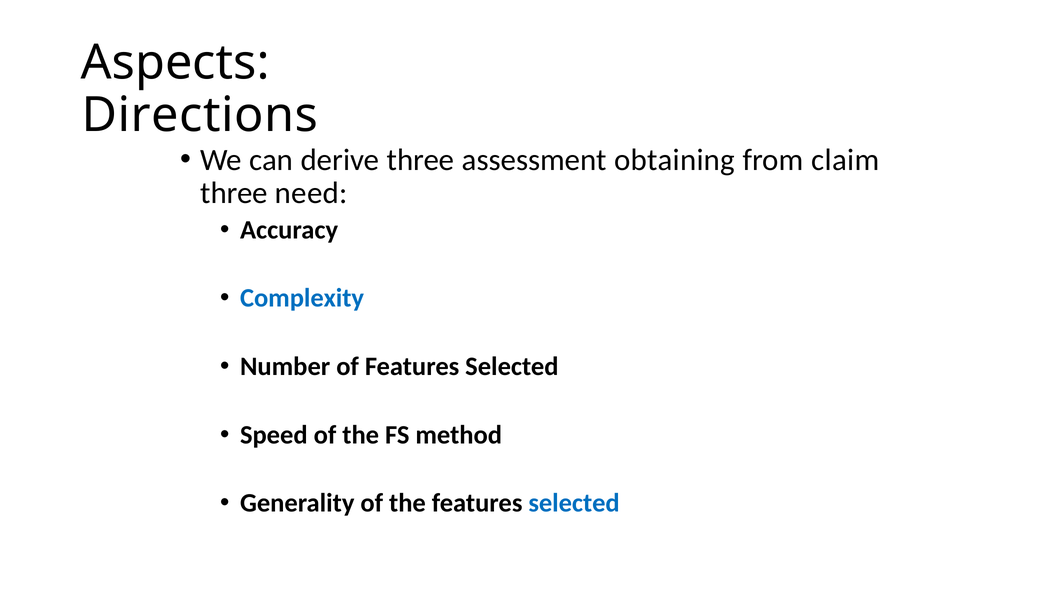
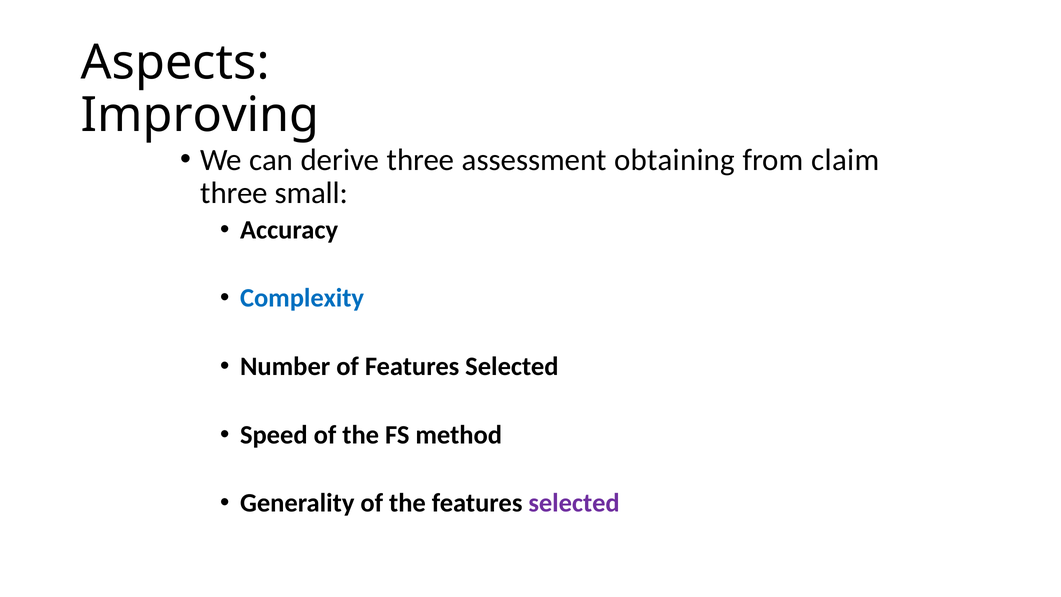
Directions: Directions -> Improving
need: need -> small
selected at (574, 503) colour: blue -> purple
